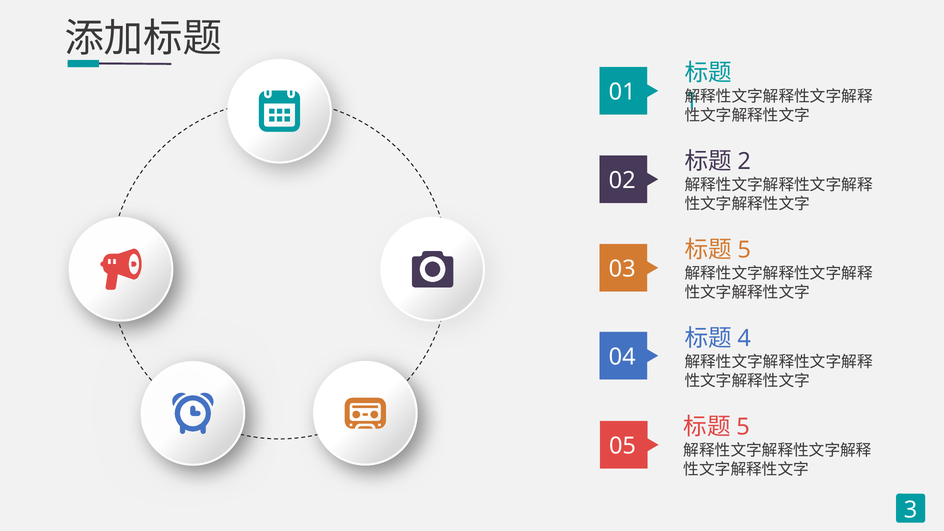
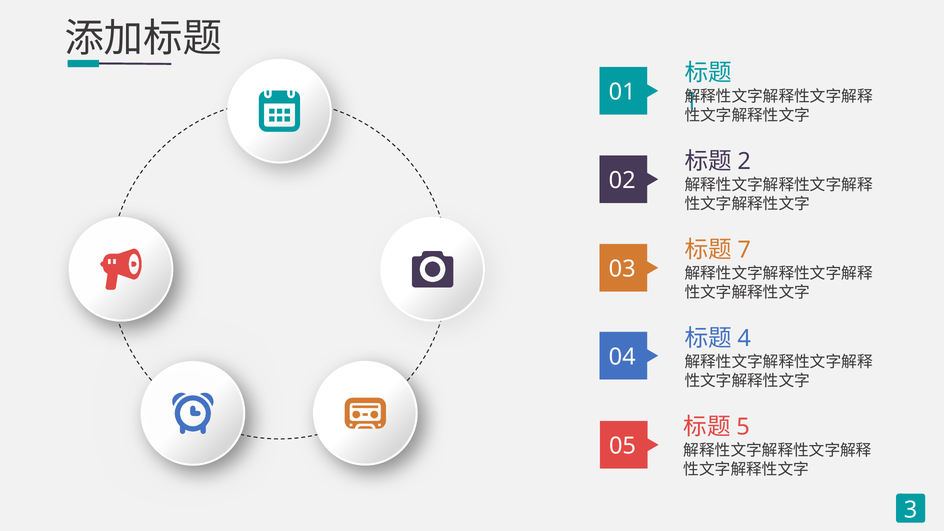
5 at (744, 250): 5 -> 7
